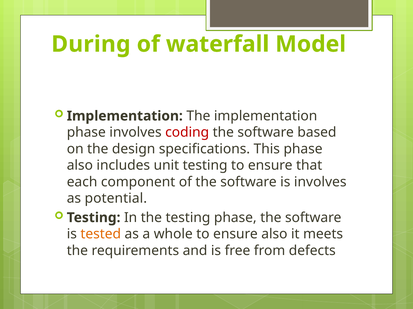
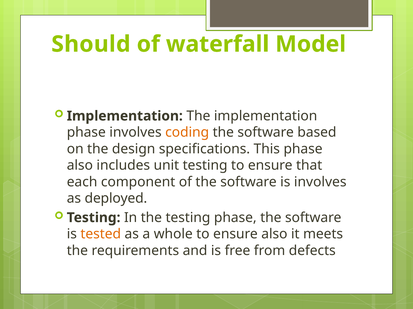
During: During -> Should
coding colour: red -> orange
potential: potential -> deployed
